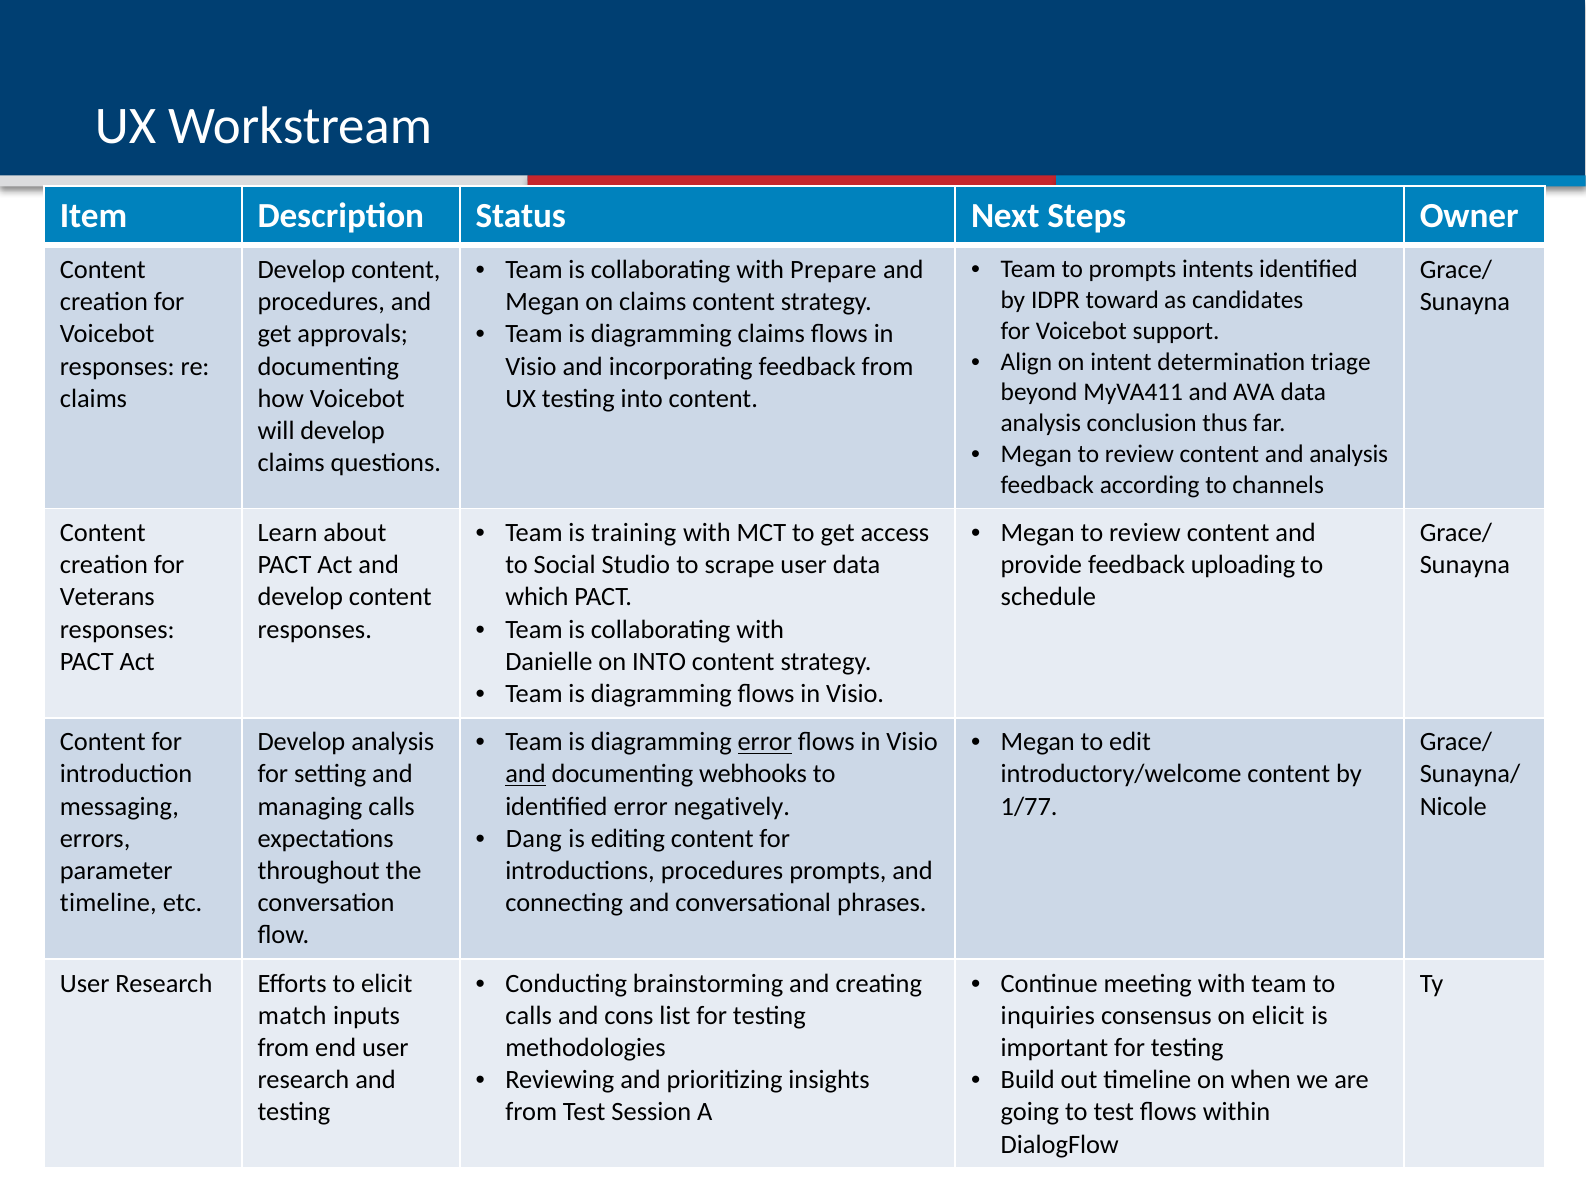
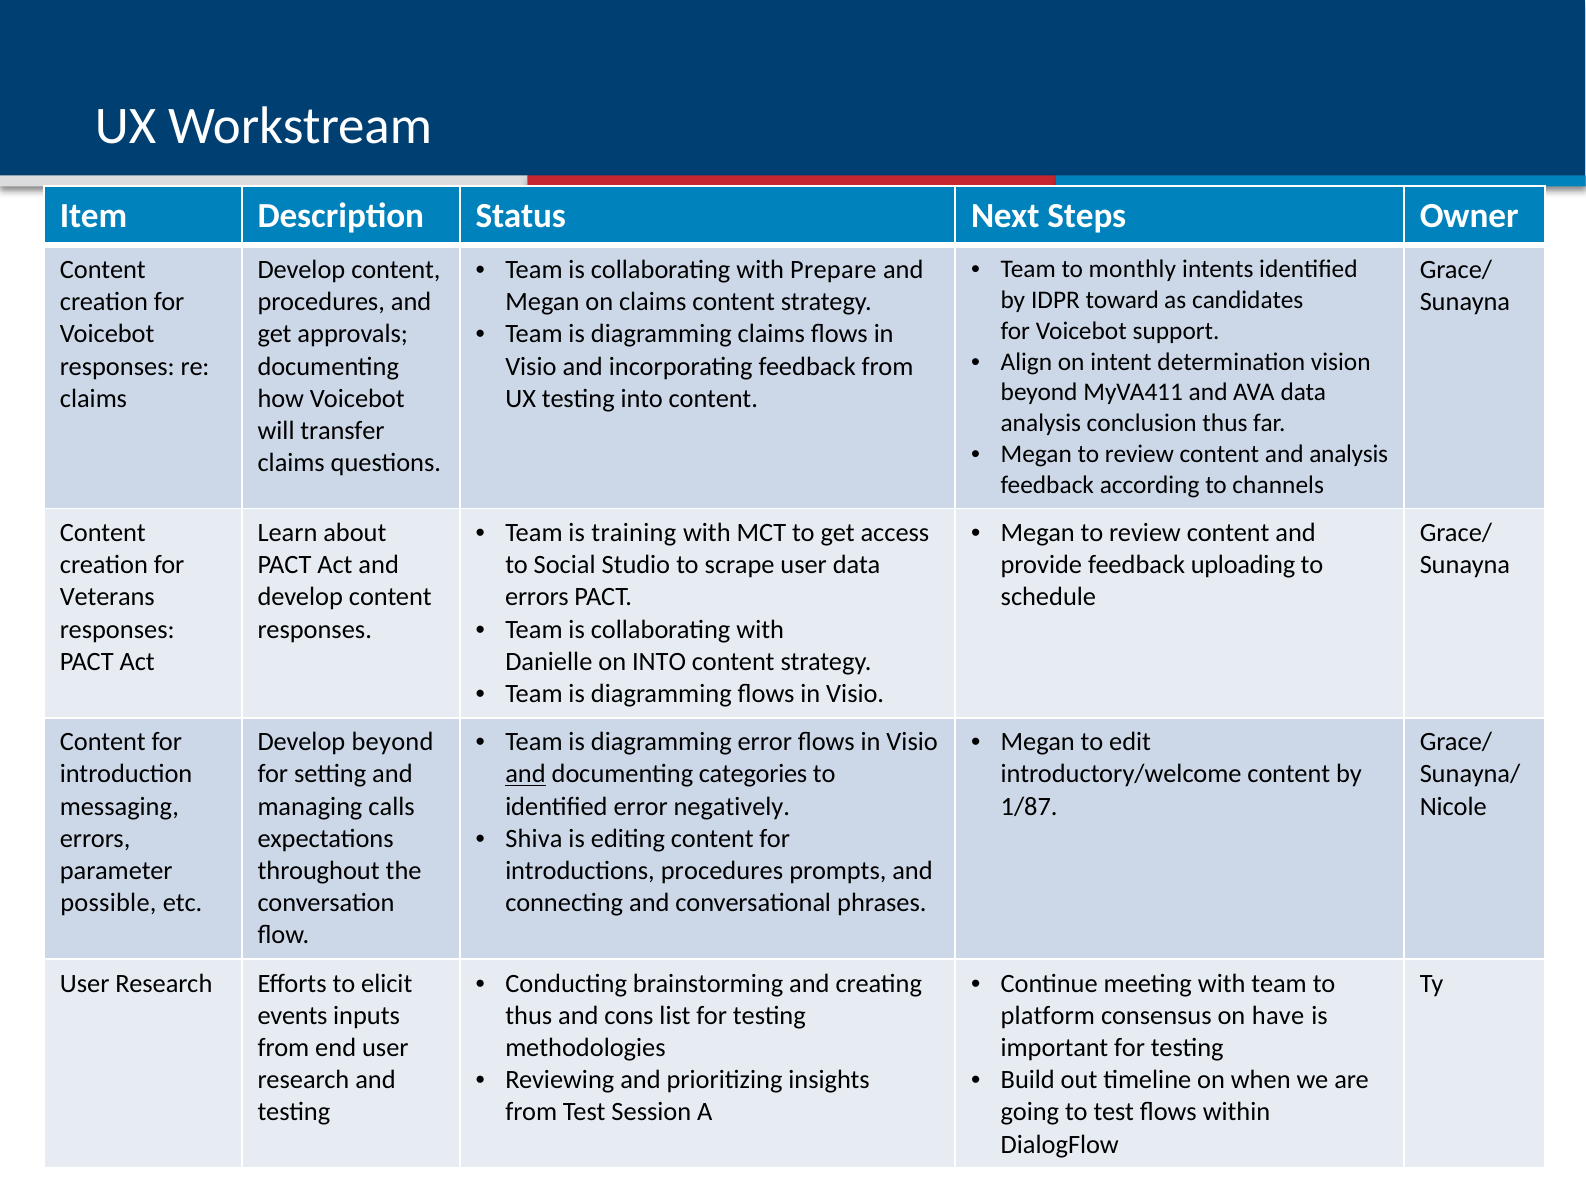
to prompts: prompts -> monthly
triage: triage -> vision
will develop: develop -> transfer
which at (537, 597): which -> errors
error at (765, 742) underline: present -> none
Develop analysis: analysis -> beyond
webhooks: webhooks -> categories
1/77: 1/77 -> 1/87
Dang: Dang -> Shiva
timeline at (108, 903): timeline -> possible
match: match -> events
calls at (529, 1016): calls -> thus
inquiries: inquiries -> platform
on elicit: elicit -> have
